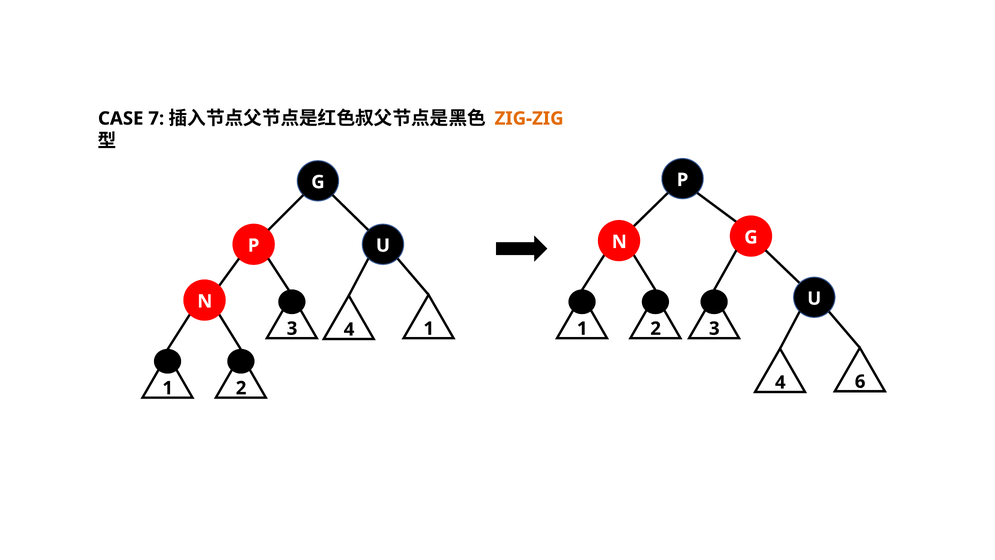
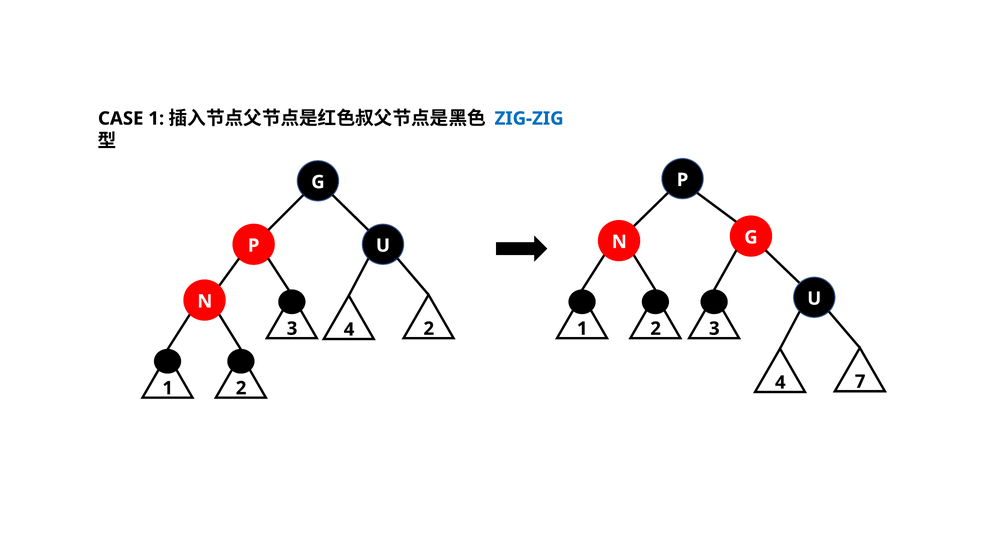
CASE 7: 7 -> 1
ZIG-ZIG colour: orange -> blue
4 1: 1 -> 2
6: 6 -> 7
